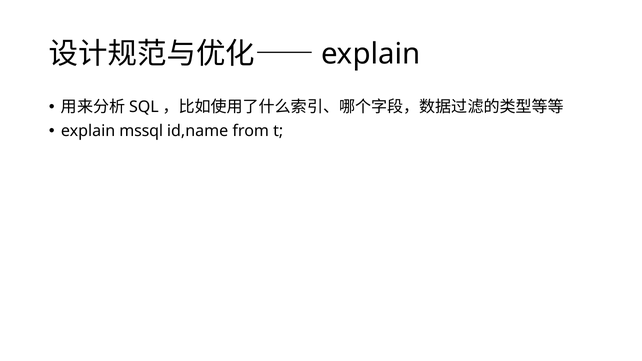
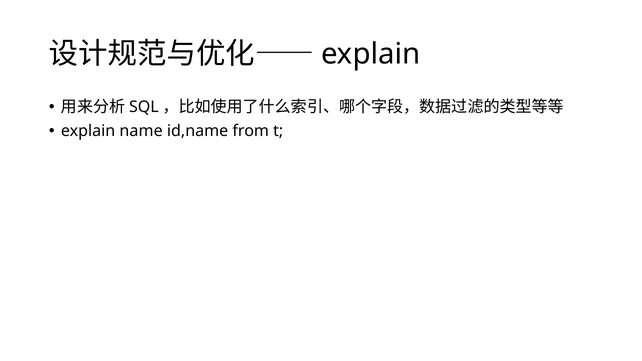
mssql: mssql -> name
